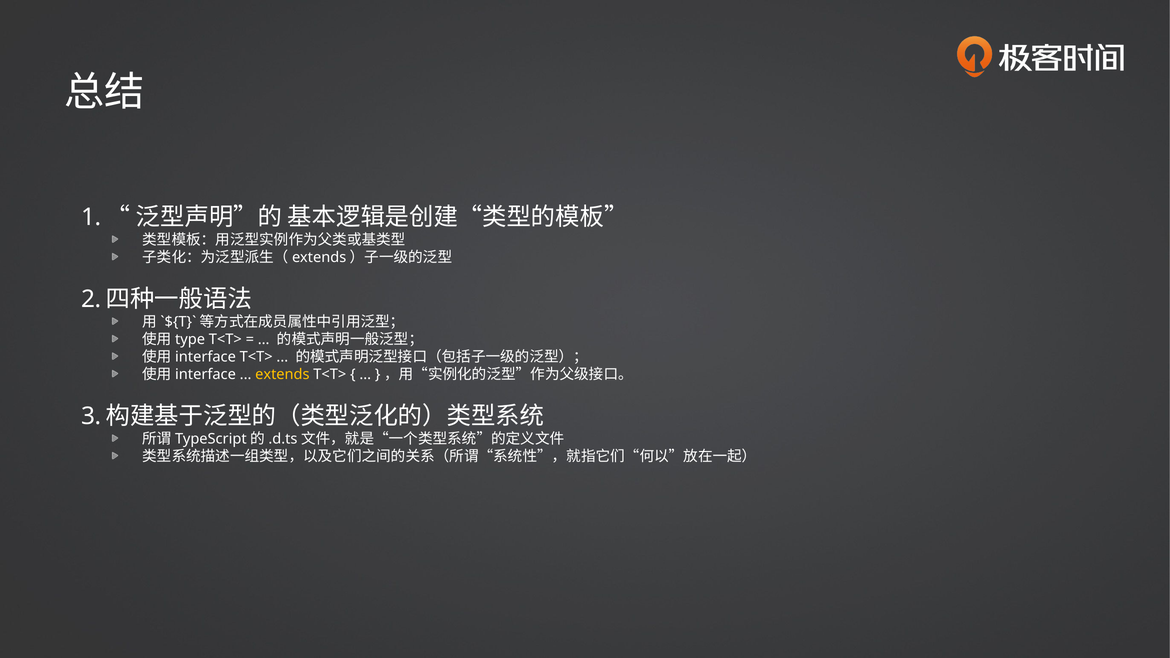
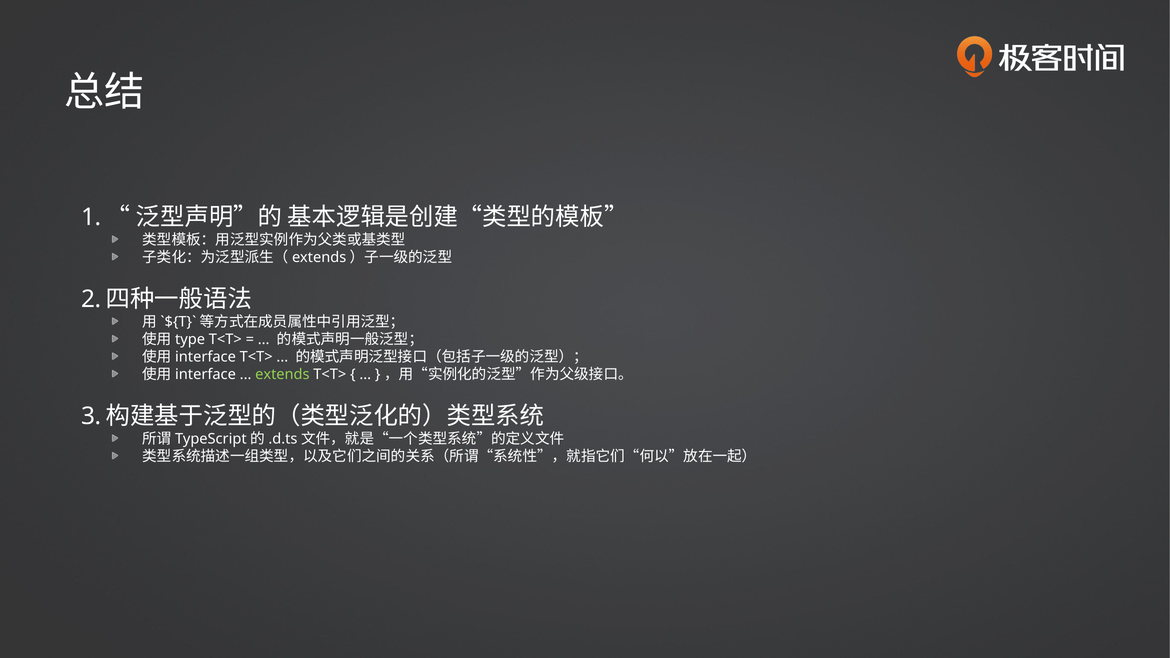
extends at (282, 375) colour: yellow -> light green
